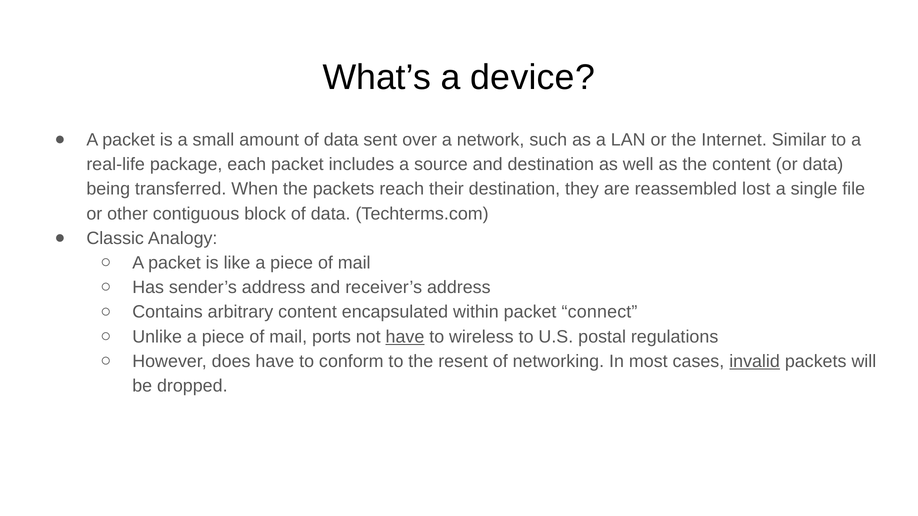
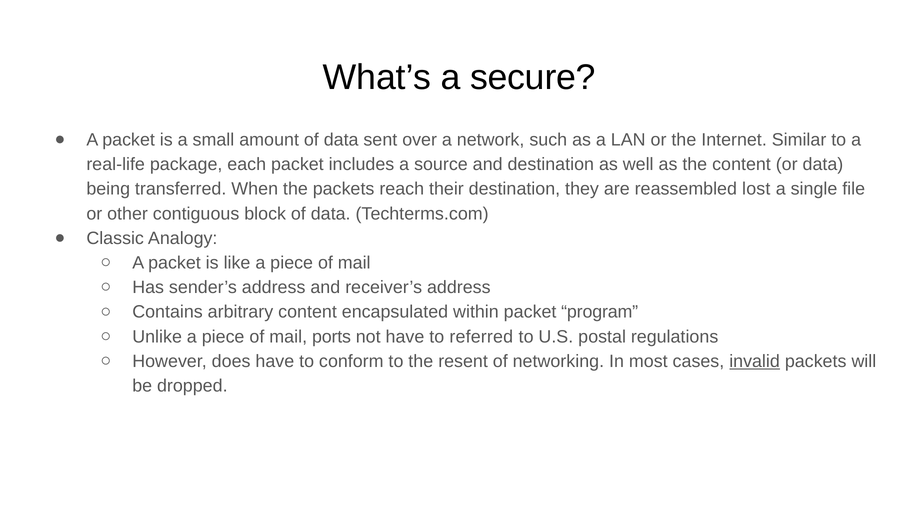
device: device -> secure
connect: connect -> program
have at (405, 337) underline: present -> none
wireless: wireless -> referred
